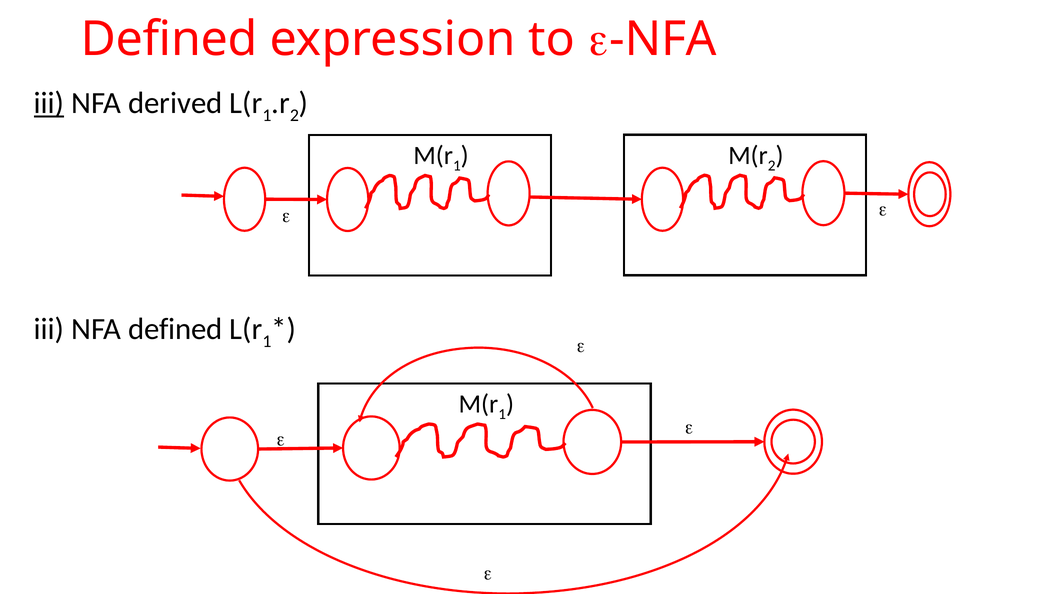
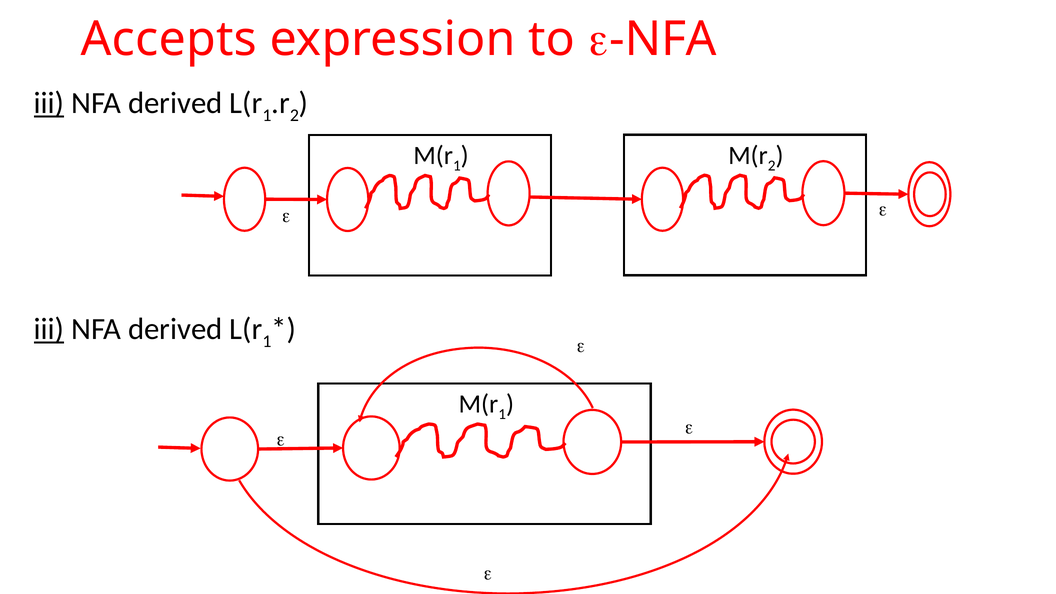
Defined at (169, 39): Defined -> Accepts
iii at (49, 329) underline: none -> present
defined at (175, 329): defined -> derived
